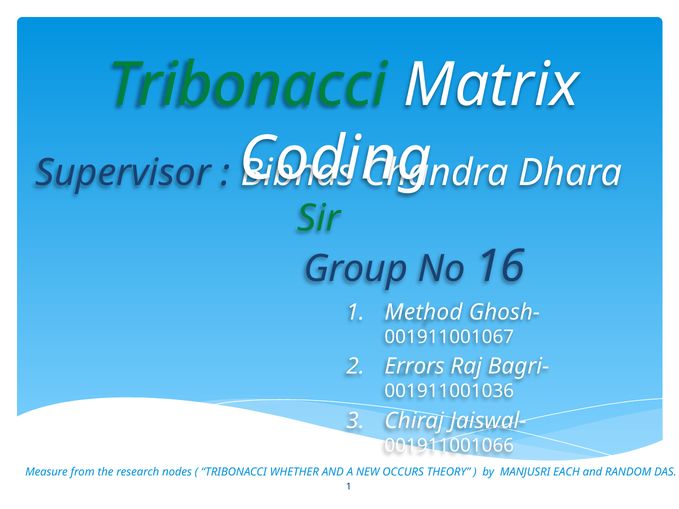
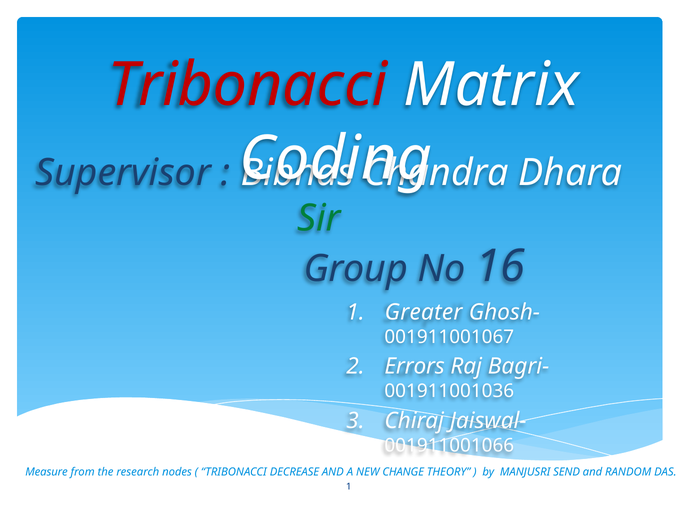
Tribonacci at (248, 85) colour: green -> red
Method: Method -> Greater
WHETHER: WHETHER -> DECREASE
OCCURS: OCCURS -> CHANGE
EACH: EACH -> SEND
